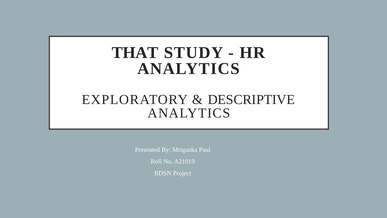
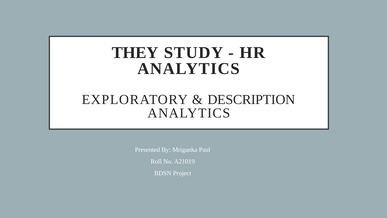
THAT: THAT -> THEY
DESCRIPTIVE: DESCRIPTIVE -> DESCRIPTION
